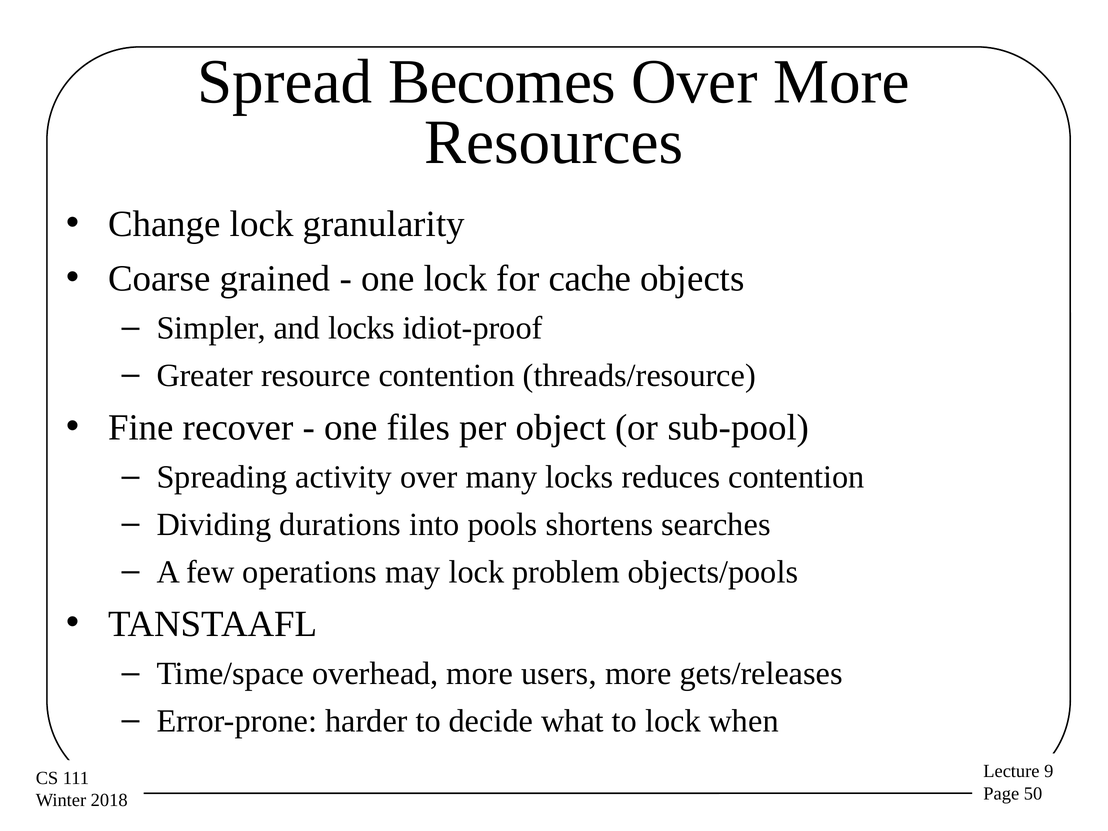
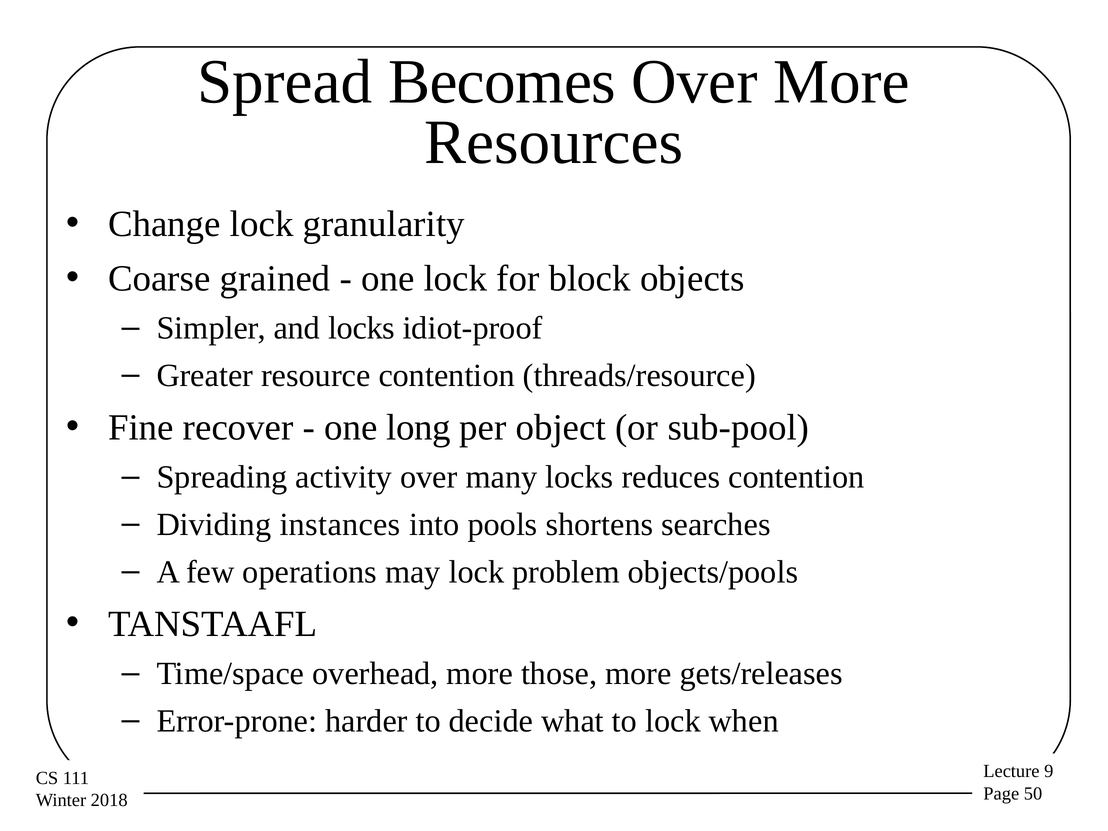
cache: cache -> block
files: files -> long
durations: durations -> instances
users: users -> those
